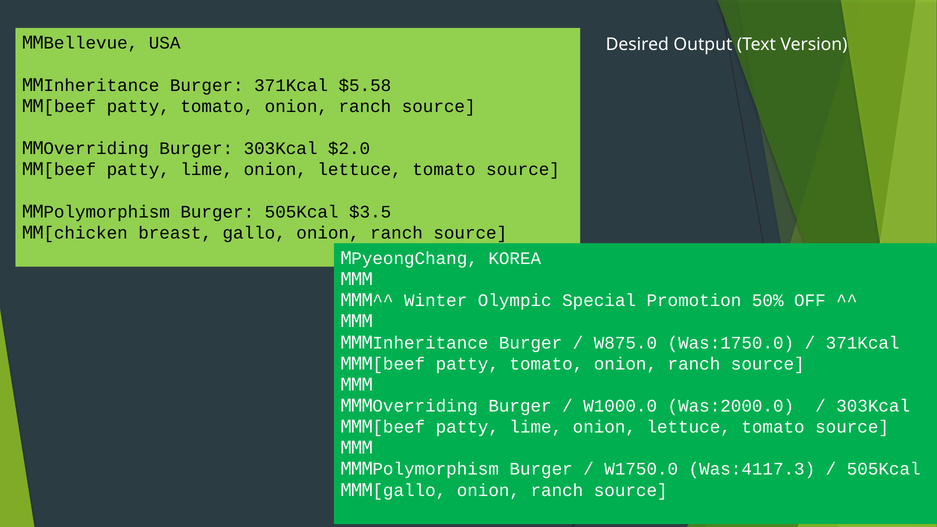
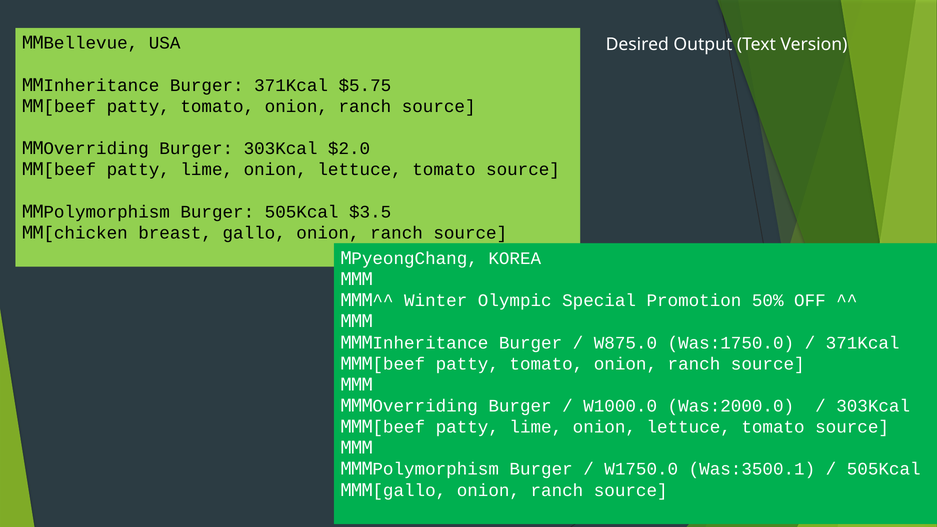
$5.58: $5.58 -> $5.75
Was:4117.3: Was:4117.3 -> Was:3500.1
